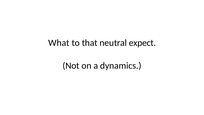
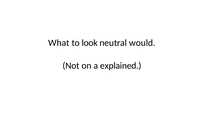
that: that -> look
expect: expect -> would
dynamics: dynamics -> explained
